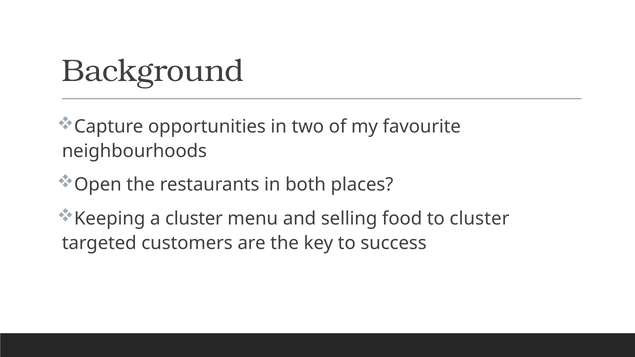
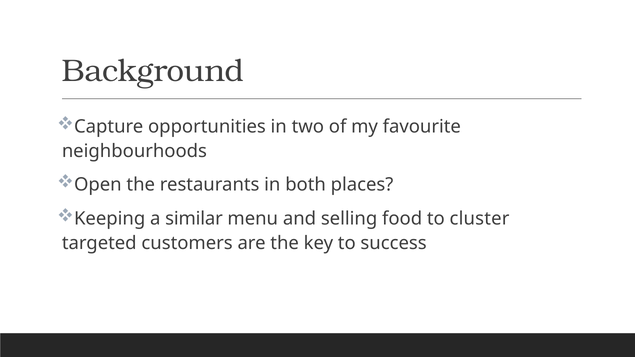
a cluster: cluster -> similar
